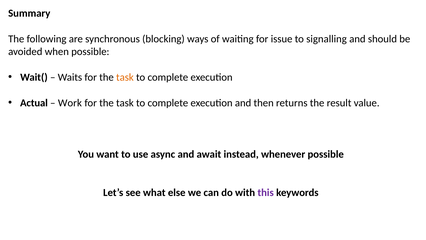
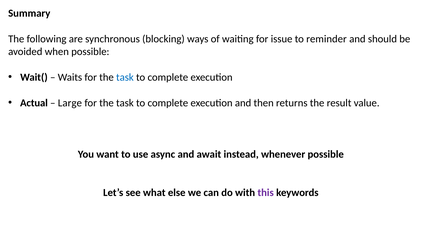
signalling: signalling -> reminder
task at (125, 77) colour: orange -> blue
Work: Work -> Large
